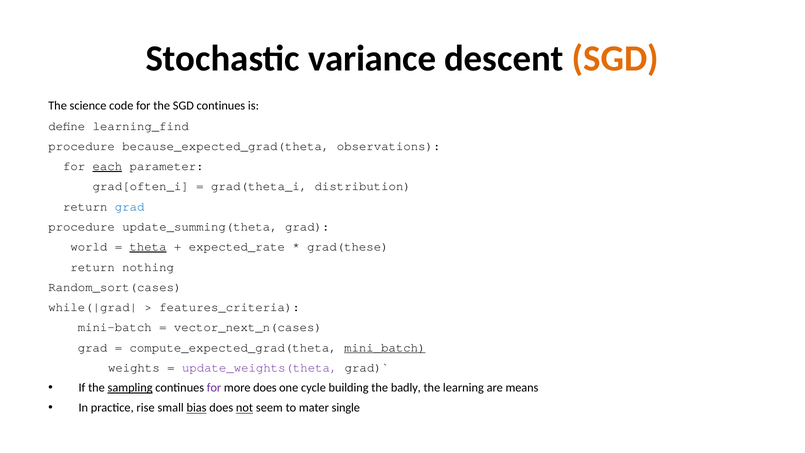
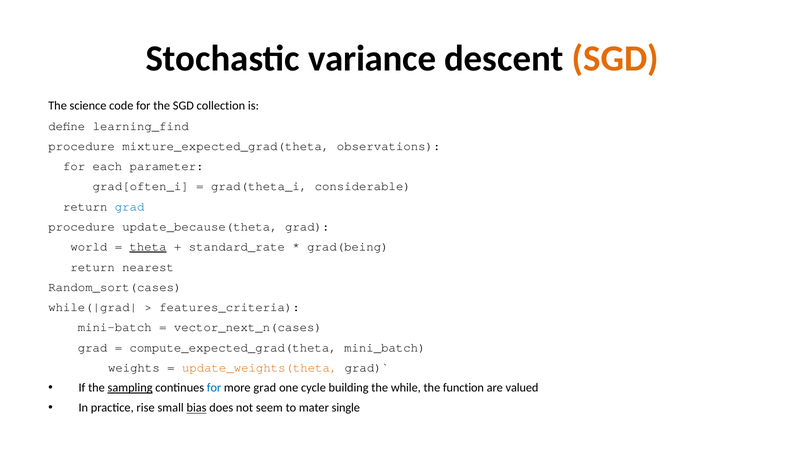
SGD continues: continues -> collection
because_expected_grad(theta: because_expected_grad(theta -> mixture_expected_grad(theta
each underline: present -> none
distribution: distribution -> considerable
update_summing(theta: update_summing(theta -> update_because(theta
expected_rate: expected_rate -> standard_rate
grad(these: grad(these -> grad(being
nothing: nothing -> nearest
mini_batch underline: present -> none
update_weights(theta colour: purple -> orange
for at (214, 388) colour: purple -> blue
more does: does -> grad
badly: badly -> while
learning: learning -> function
means: means -> valued
not underline: present -> none
